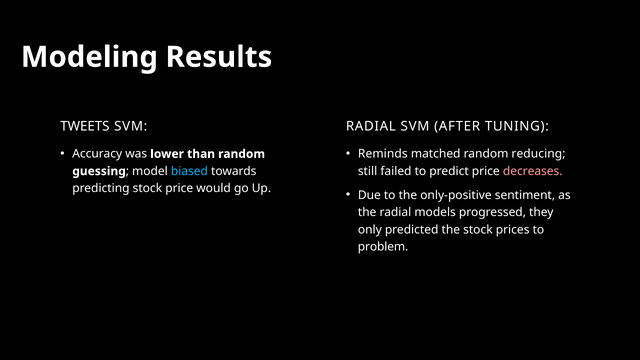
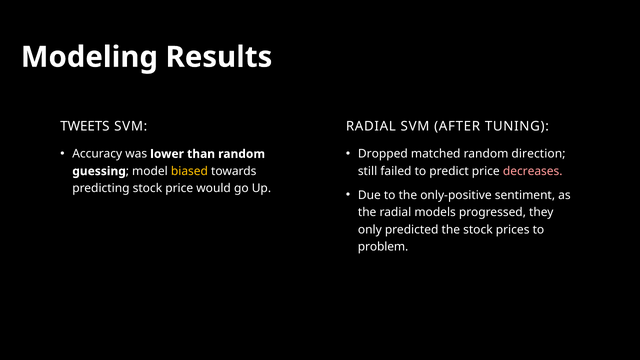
Reminds: Reminds -> Dropped
reducing: reducing -> direction
biased colour: light blue -> yellow
